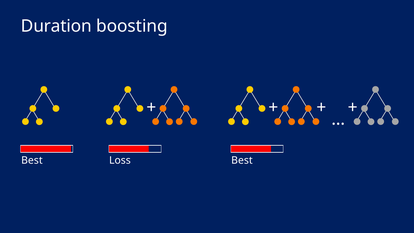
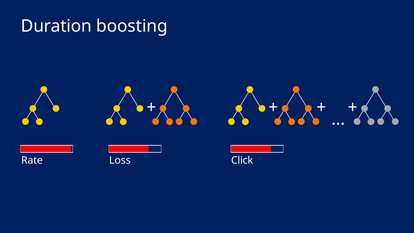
Best at (32, 160): Best -> Rate
Loss Best: Best -> Click
